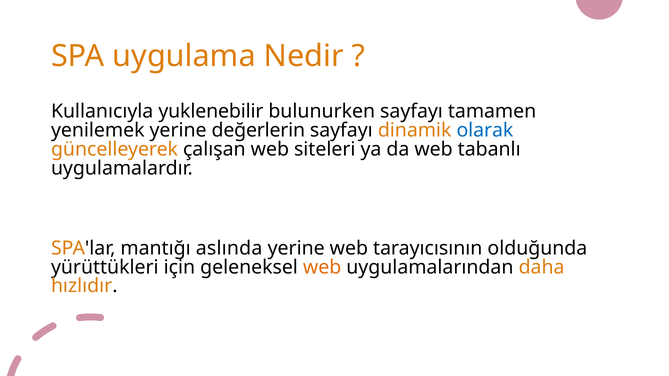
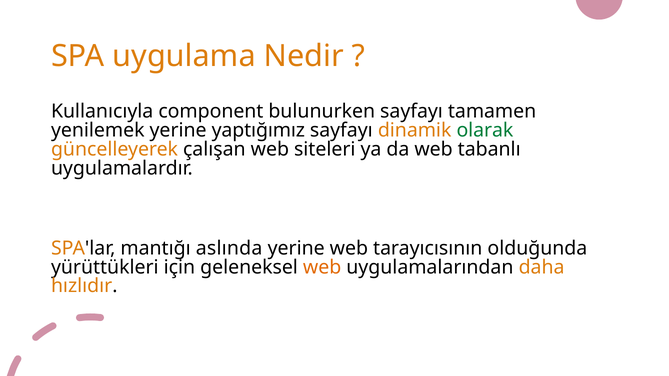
yuklenebilir: yuklenebilir -> component
değerlerin: değerlerin -> yaptığımız
olarak colour: blue -> green
